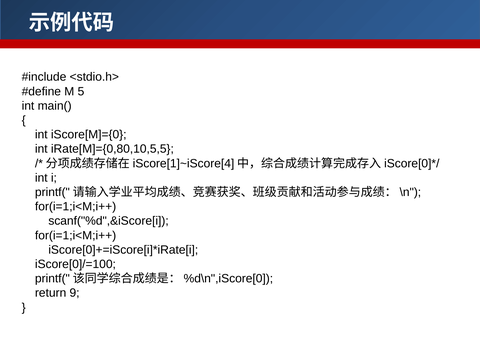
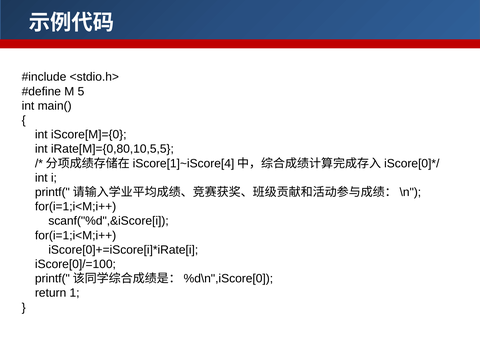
9: 9 -> 1
